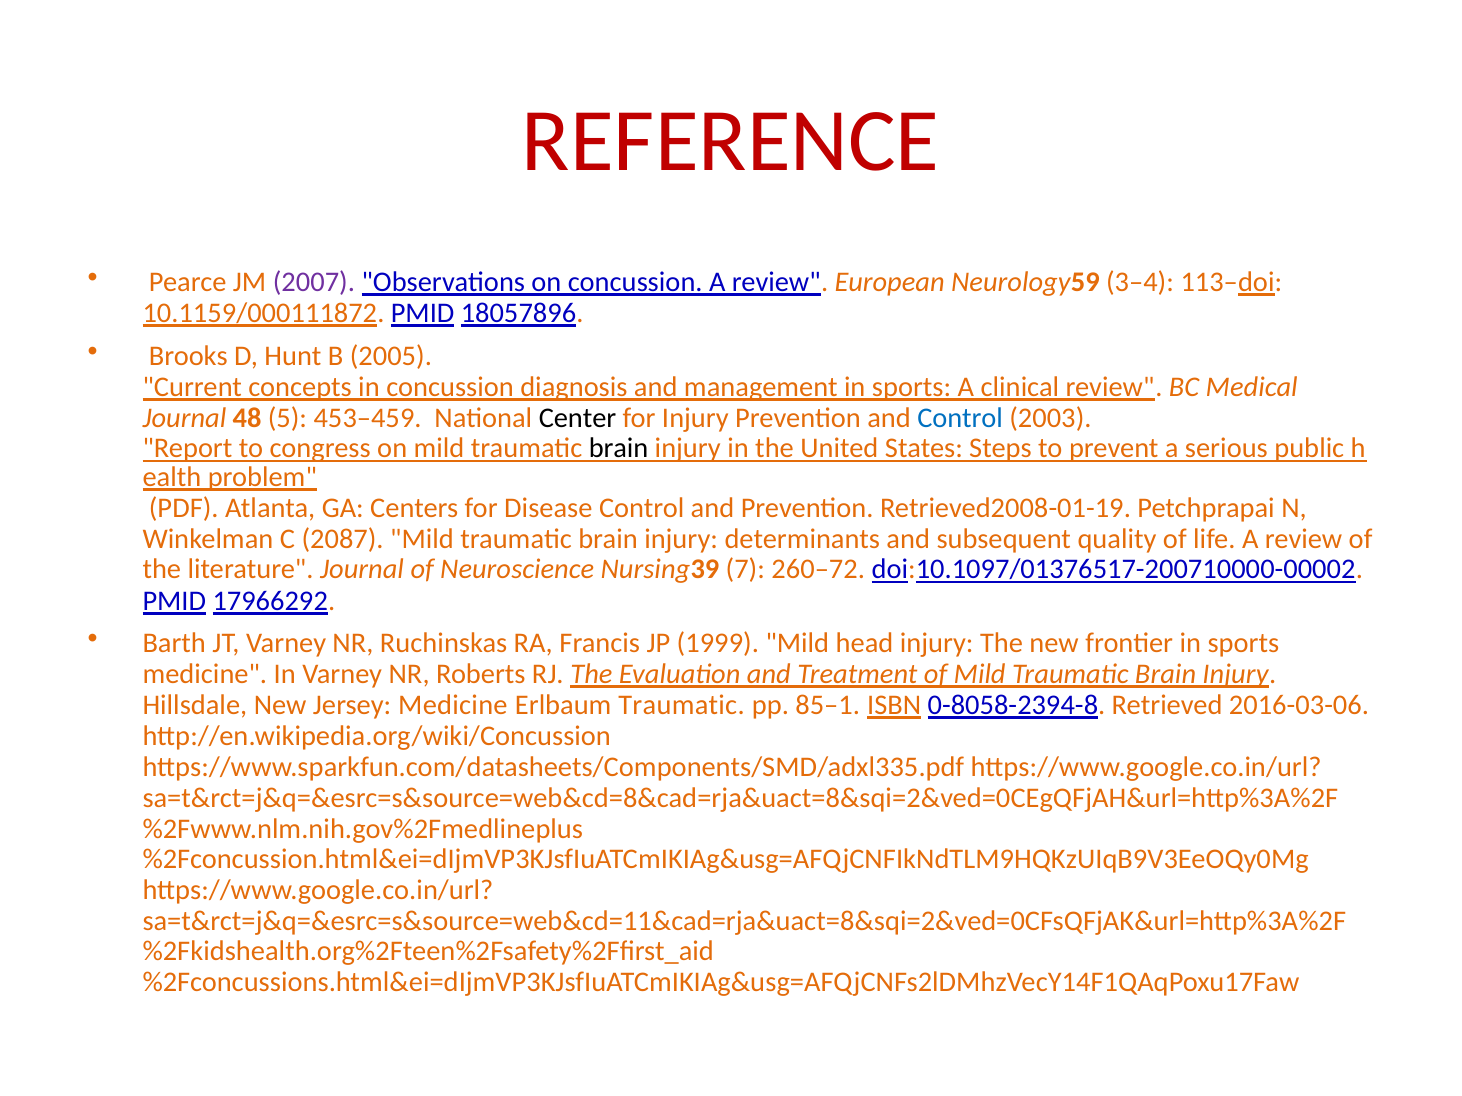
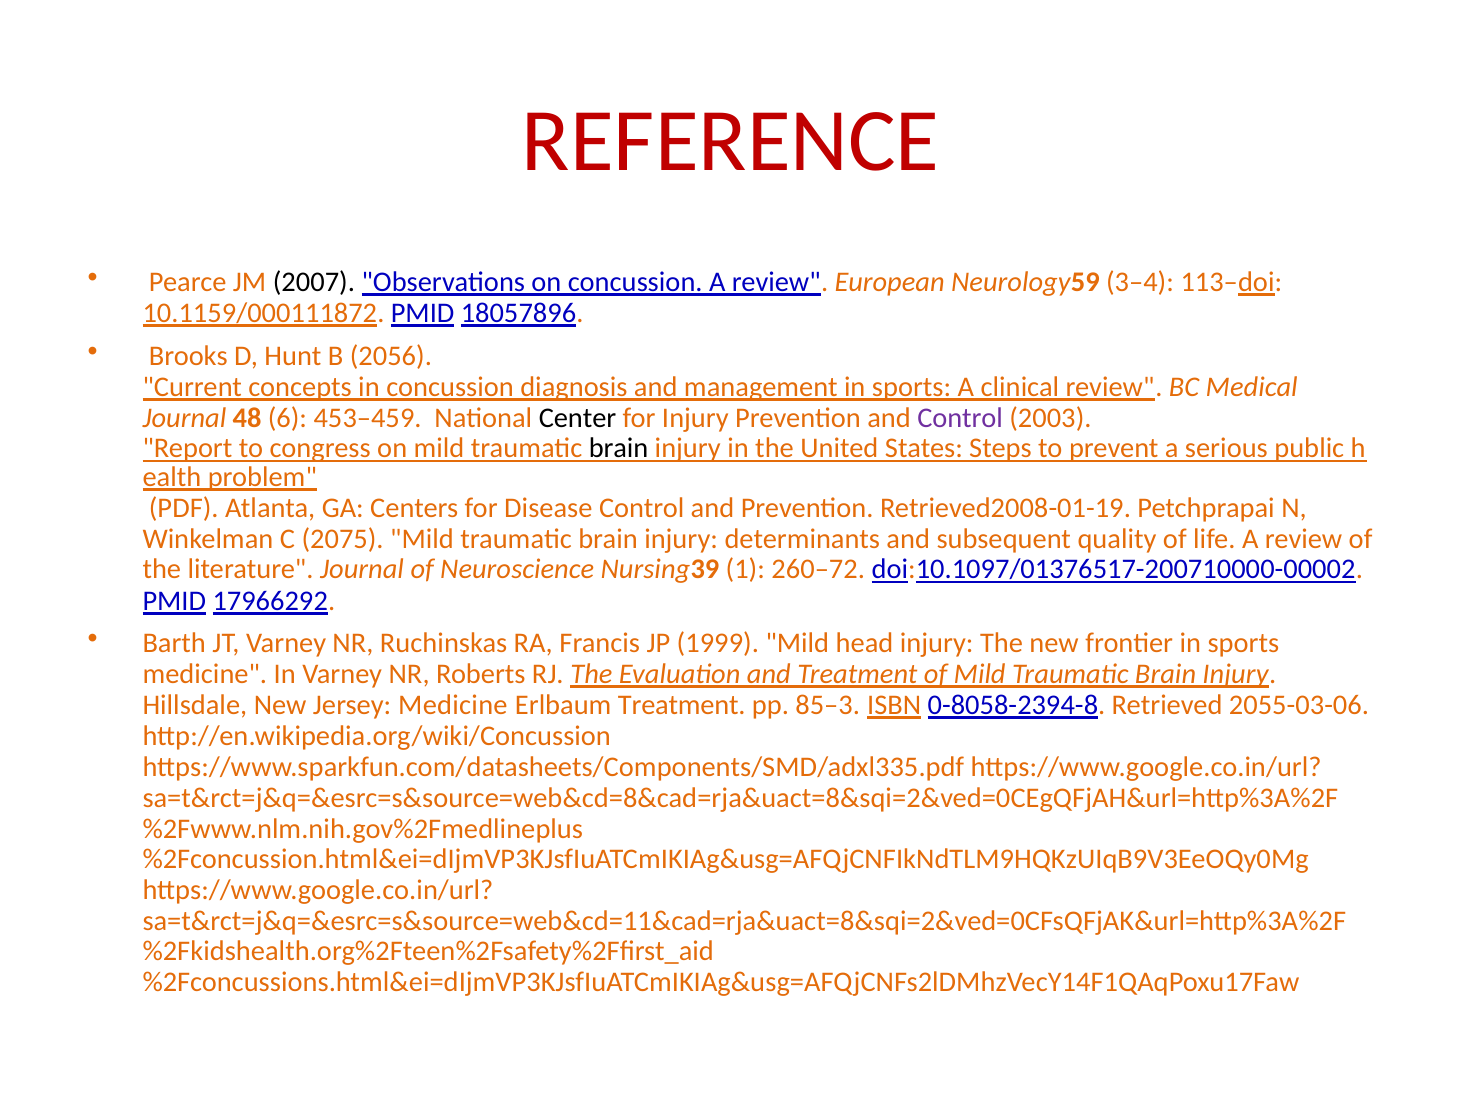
2007 colour: purple -> black
2005: 2005 -> 2056
5: 5 -> 6
Control at (960, 418) colour: blue -> purple
2087: 2087 -> 2075
7: 7 -> 1
Erlbaum Traumatic: Traumatic -> Treatment
85–1: 85–1 -> 85–3
2016-03-06: 2016-03-06 -> 2055-03-06
